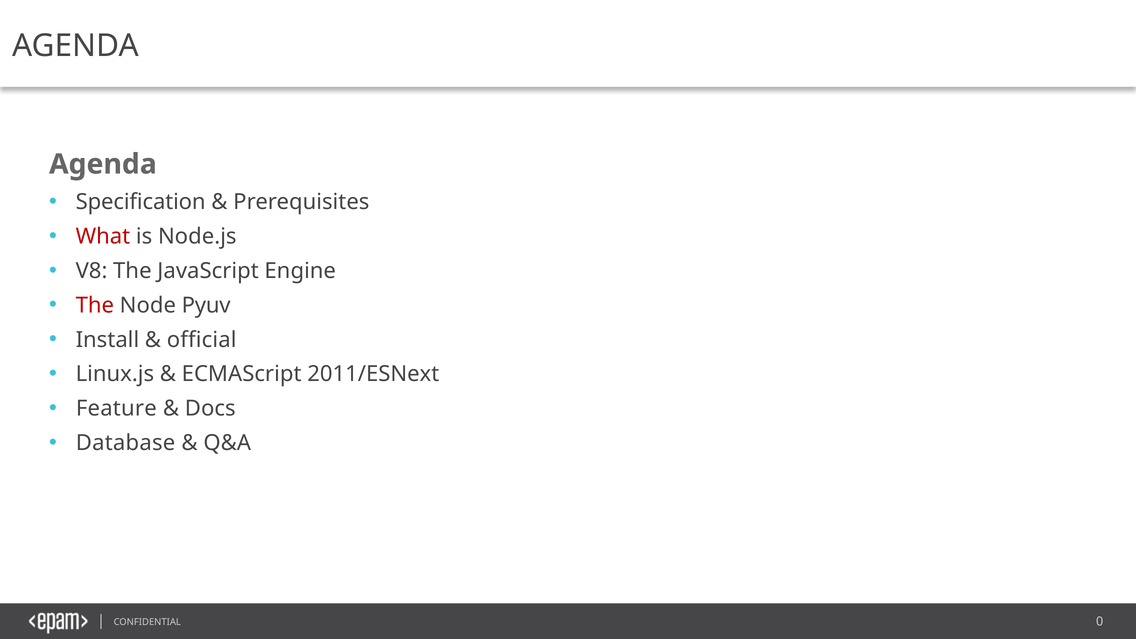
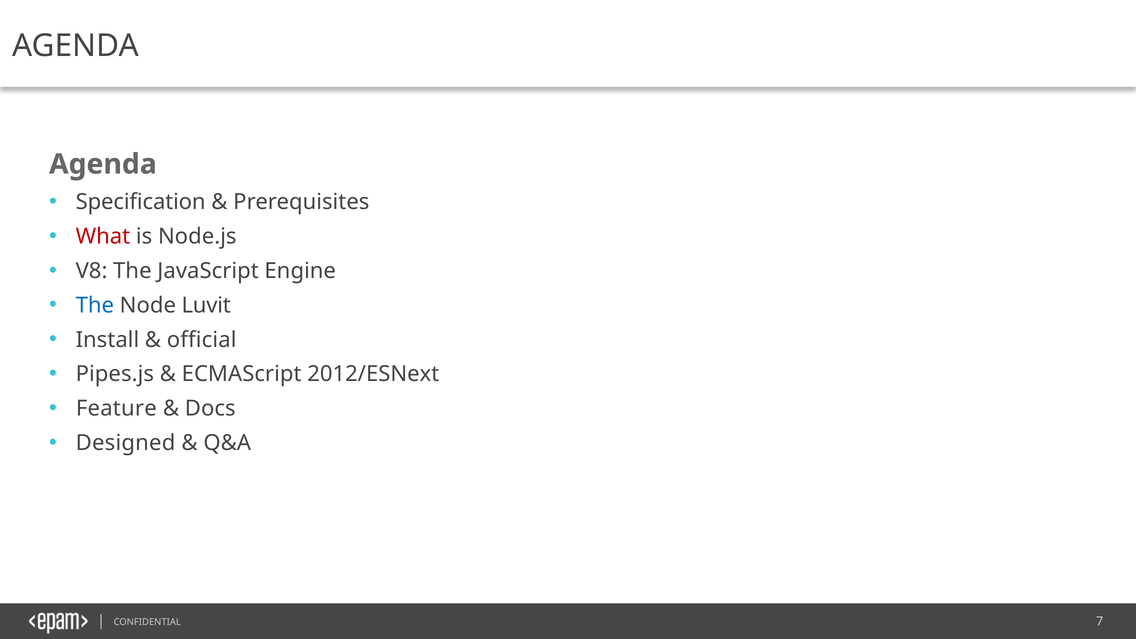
The at (95, 305) colour: red -> blue
Pyuv: Pyuv -> Luvit
Linux.js: Linux.js -> Pipes.js
2011/ESNext: 2011/ESNext -> 2012/ESNext
Database: Database -> Designed
0: 0 -> 7
